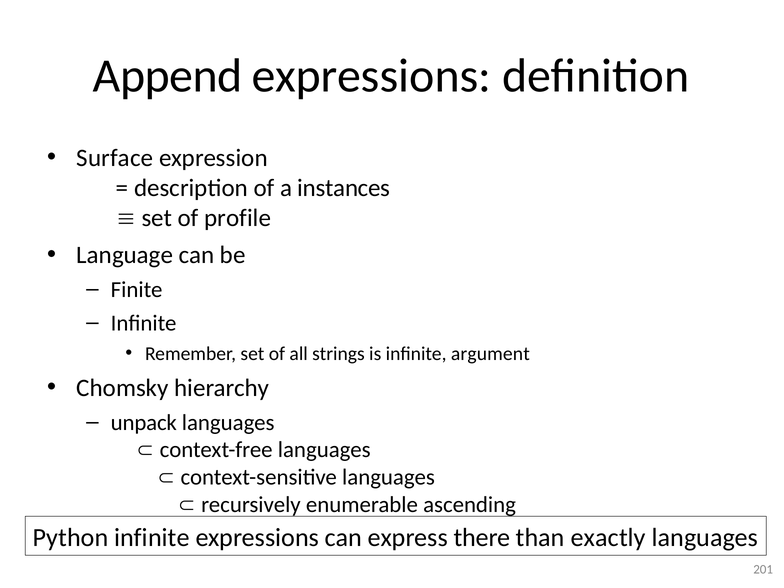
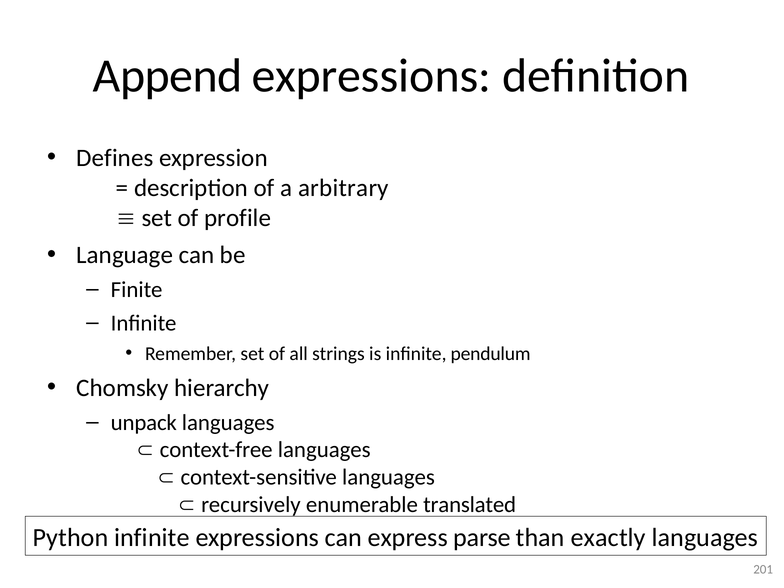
Surface: Surface -> Defines
instances: instances -> arbitrary
argument: argument -> pendulum
ascending: ascending -> translated
there: there -> parse
